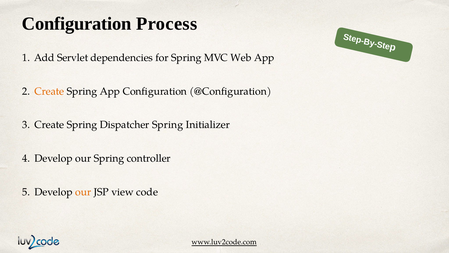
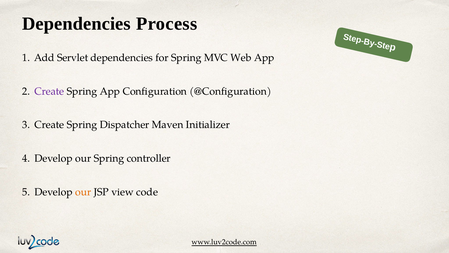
Configuration at (77, 24): Configuration -> Dependencies
Create at (49, 91) colour: orange -> purple
Dispatcher Spring: Spring -> Maven
